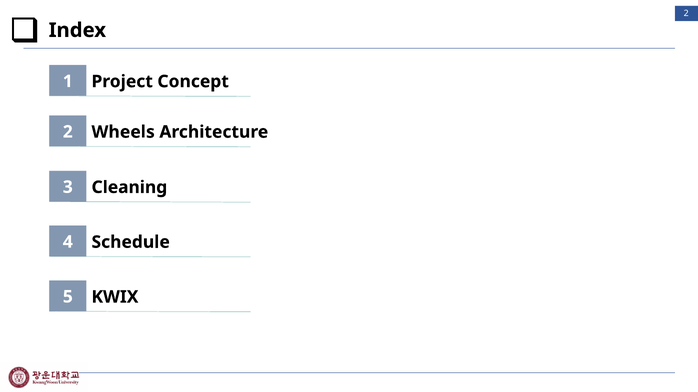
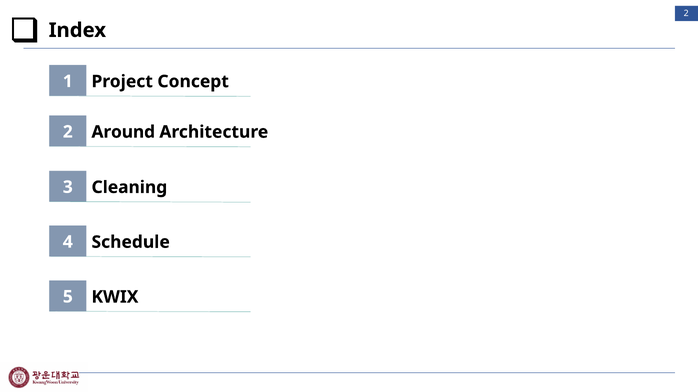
Wheels: Wheels -> Around
